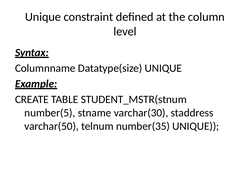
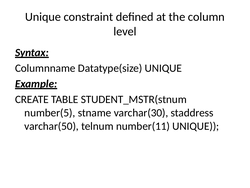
number(35: number(35 -> number(11
